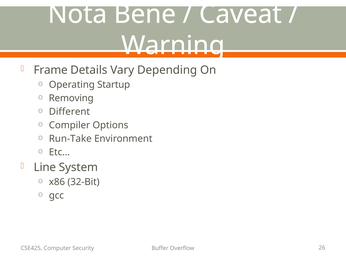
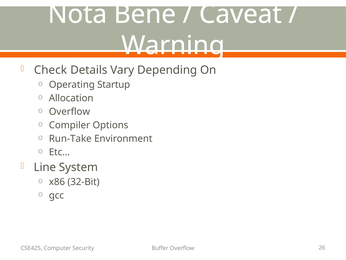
Frame: Frame -> Check
Removing: Removing -> Allocation
Different at (69, 111): Different -> Overflow
